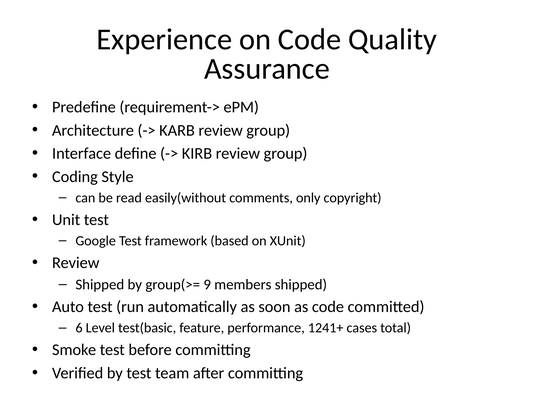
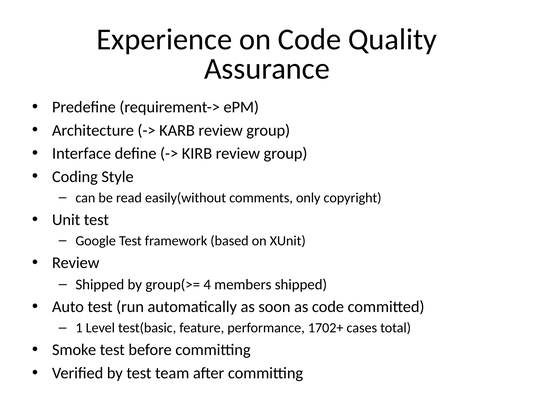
9: 9 -> 4
6: 6 -> 1
1241+: 1241+ -> 1702+
